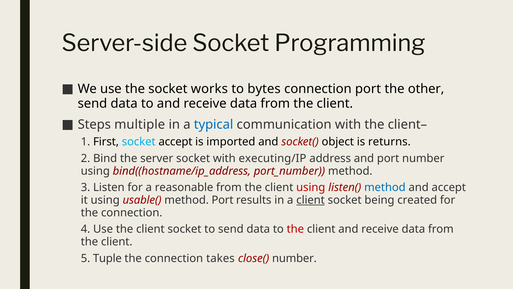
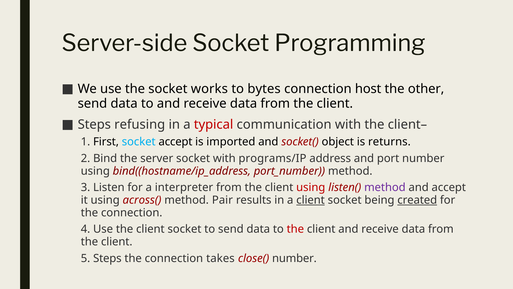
connection port: port -> host
multiple: multiple -> refusing
typical colour: blue -> red
executing/IP: executing/IP -> programs/IP
reasonable: reasonable -> interpreter
method at (385, 187) colour: blue -> purple
usable(: usable( -> across(
method Port: Port -> Pair
created underline: none -> present
5 Tuple: Tuple -> Steps
